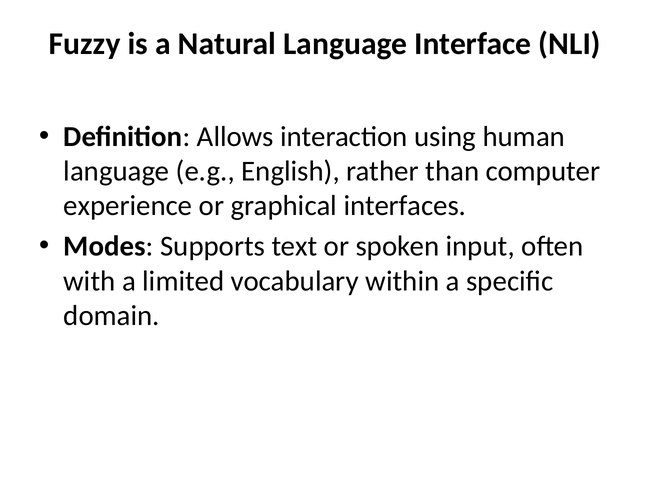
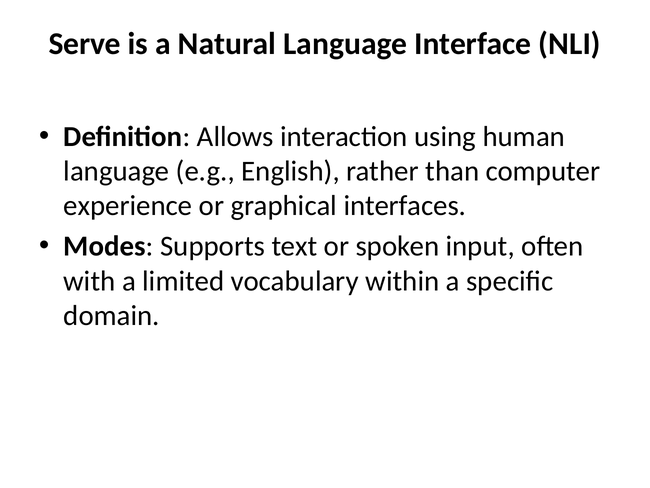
Fuzzy: Fuzzy -> Serve
